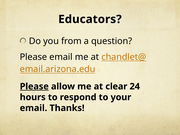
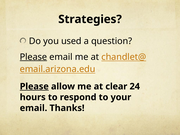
Educators: Educators -> Strategies
from: from -> used
Please at (33, 57) underline: none -> present
